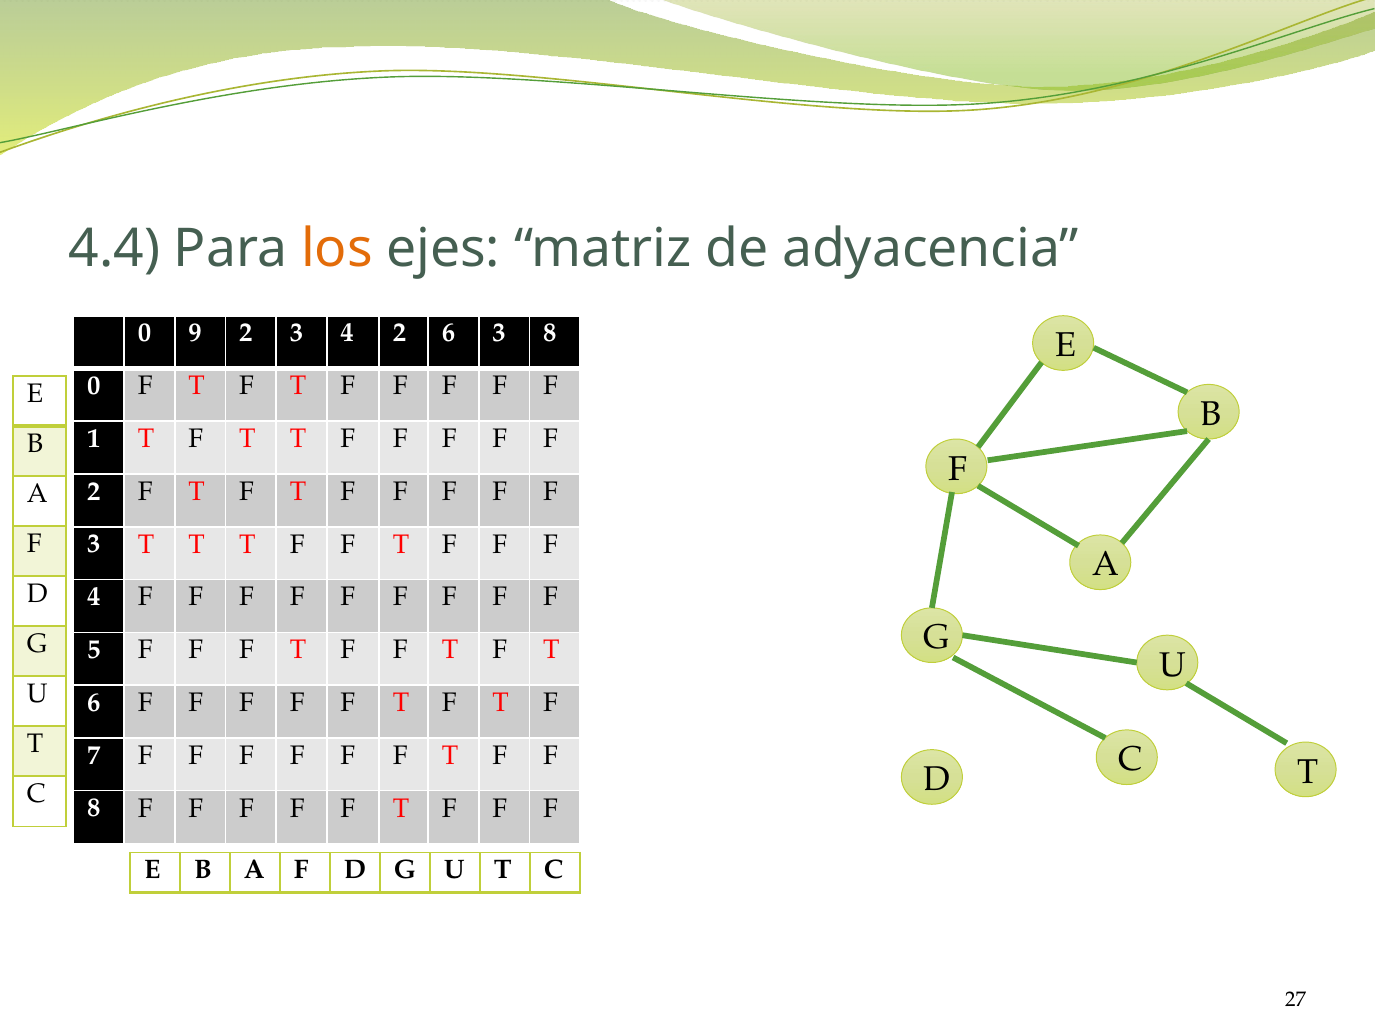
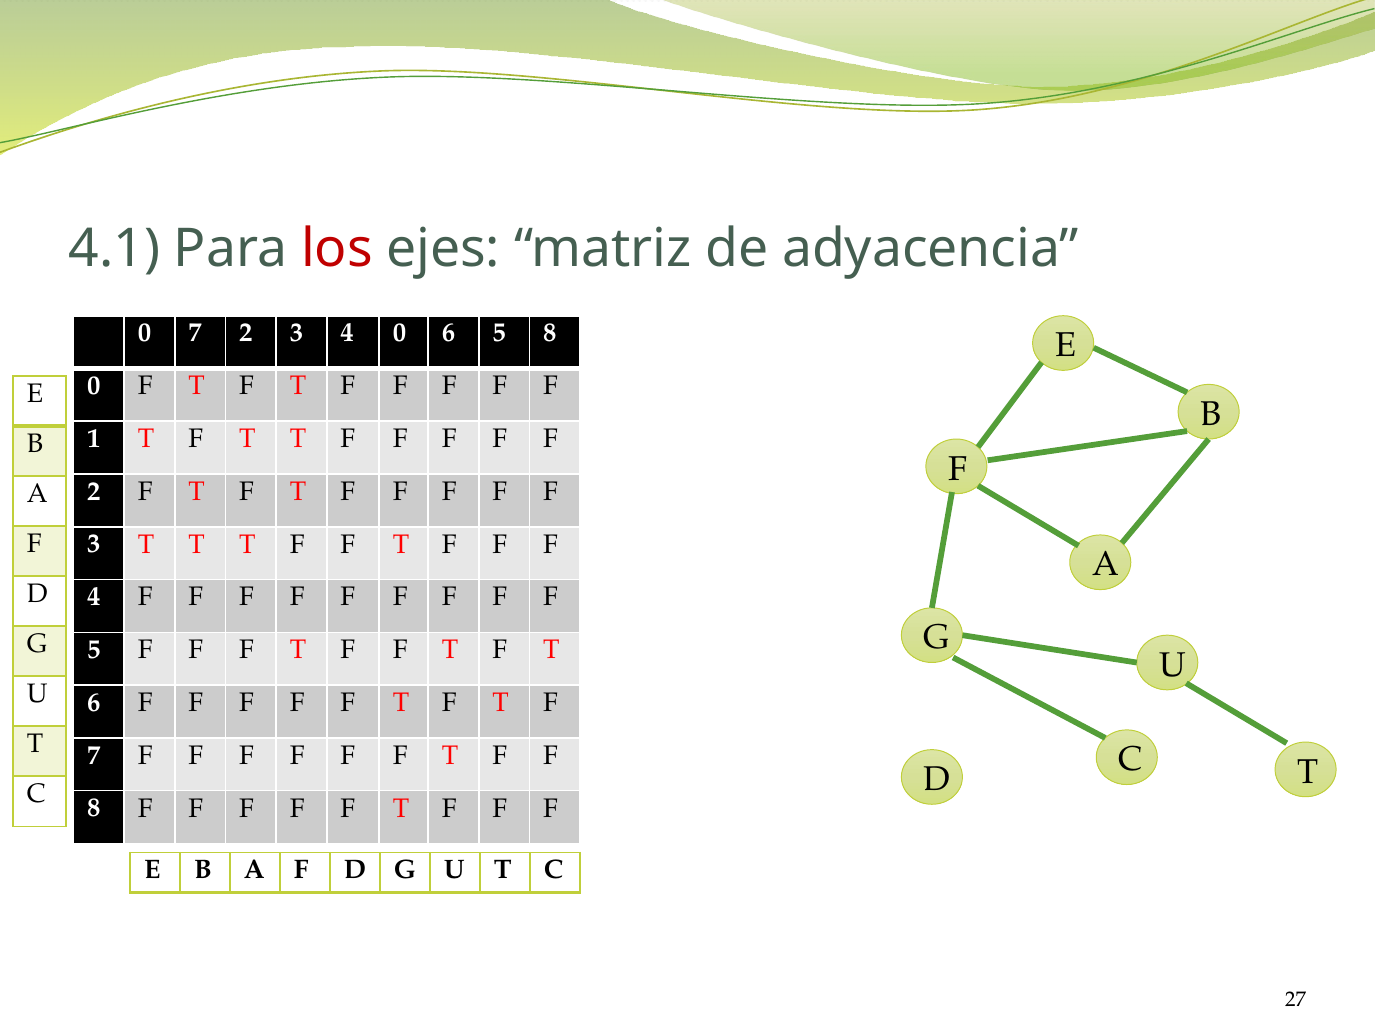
4.4: 4.4 -> 4.1
los colour: orange -> red
0 9: 9 -> 7
4 2: 2 -> 0
6 3: 3 -> 5
